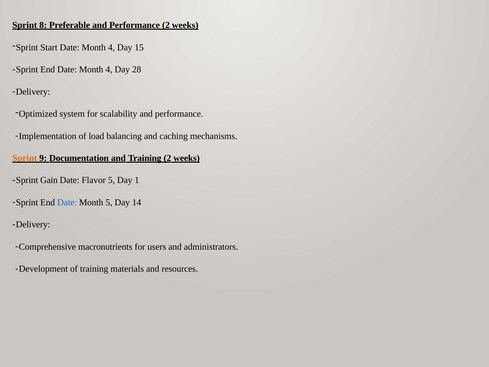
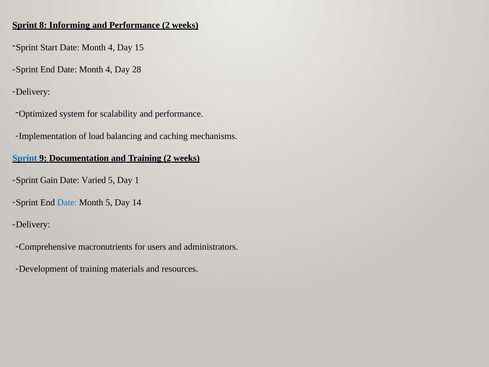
Preferable: Preferable -> Informing
Sprint at (25, 158) colour: orange -> blue
Flavor: Flavor -> Varied
